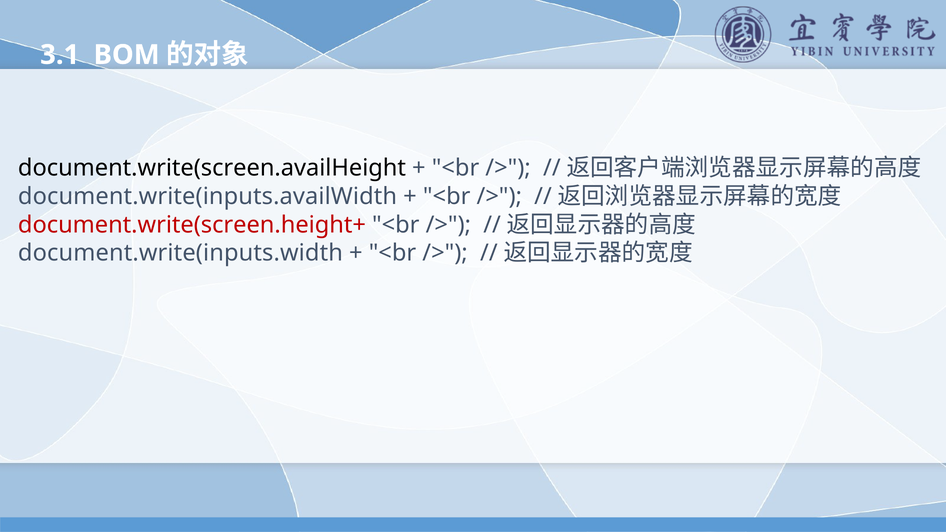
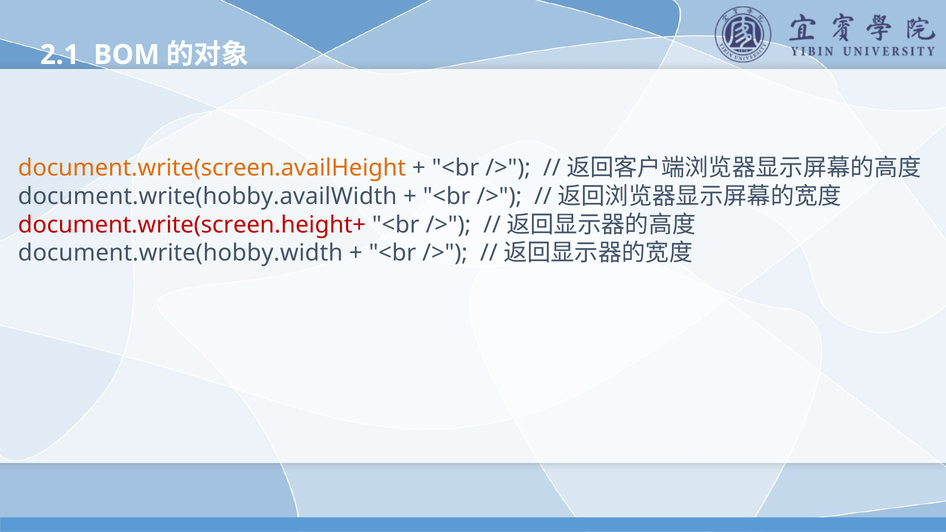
3.1: 3.1 -> 2.1
document.write(screen.availHeight colour: black -> orange
document.write(inputs.availWidth: document.write(inputs.availWidth -> document.write(hobby.availWidth
document.write(inputs.width: document.write(inputs.width -> document.write(hobby.width
